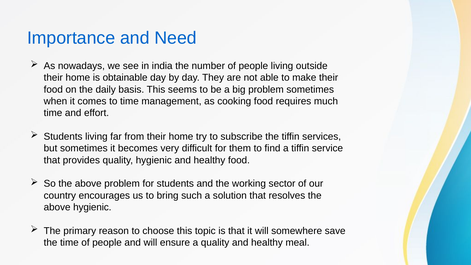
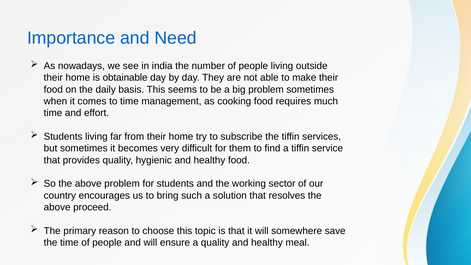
above hygienic: hygienic -> proceed
